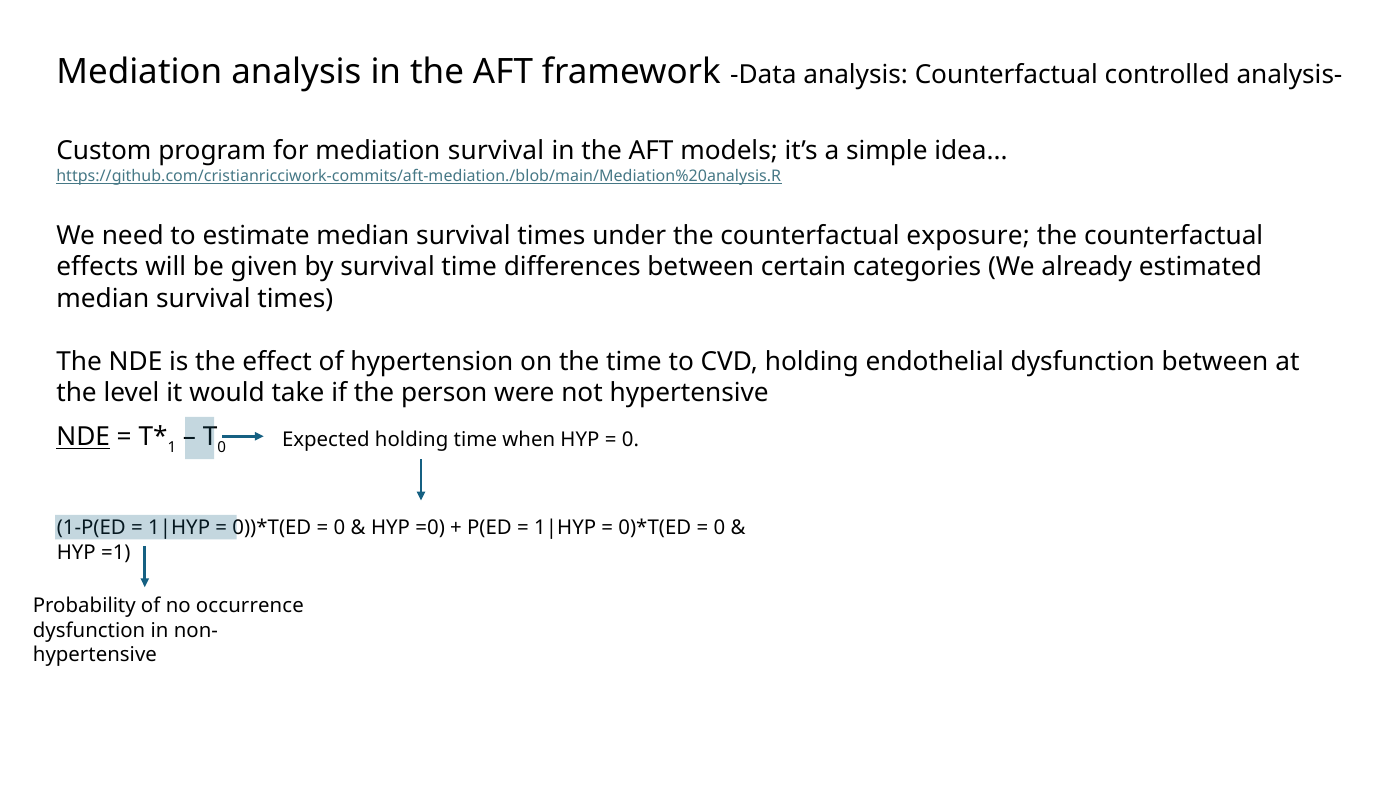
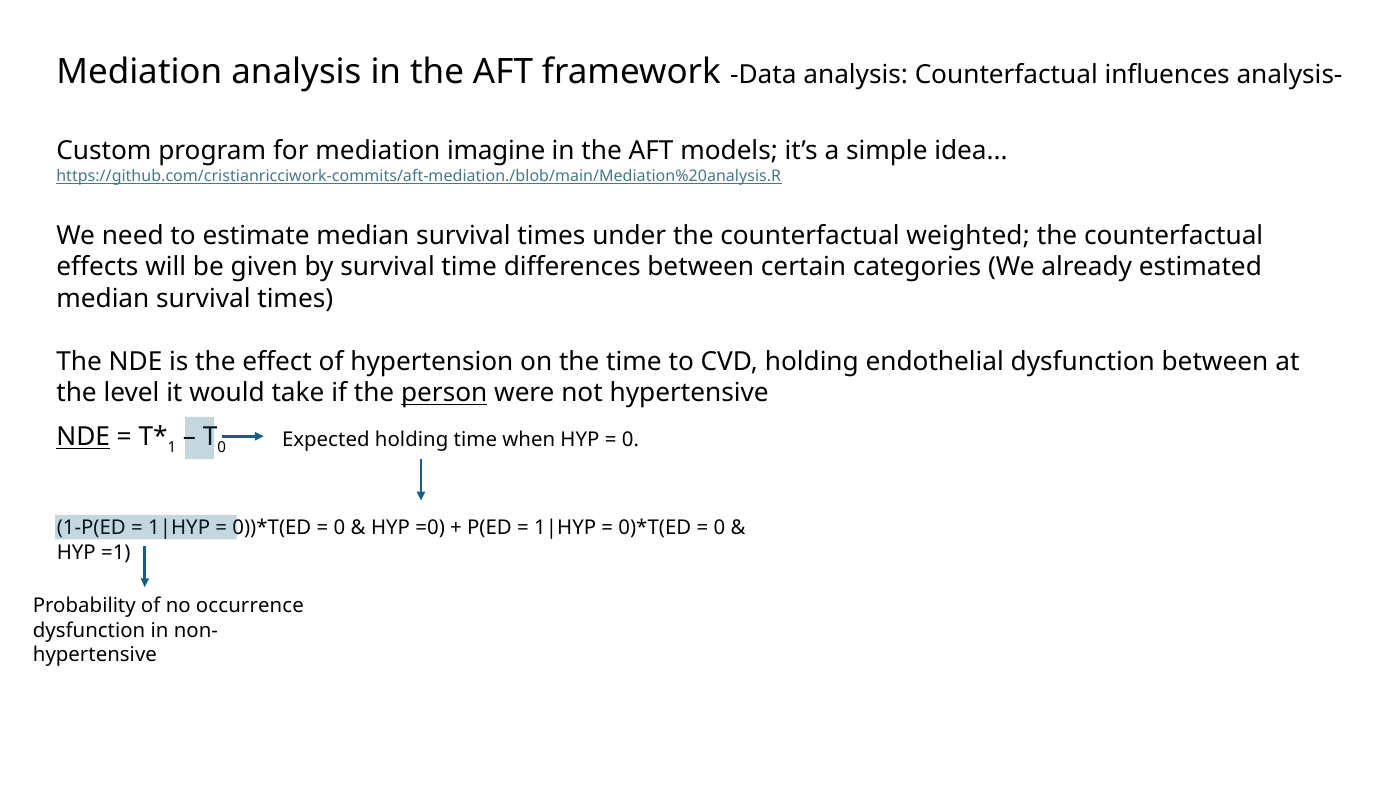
controlled: controlled -> influences
mediation survival: survival -> imagine
exposure: exposure -> weighted
person underline: none -> present
